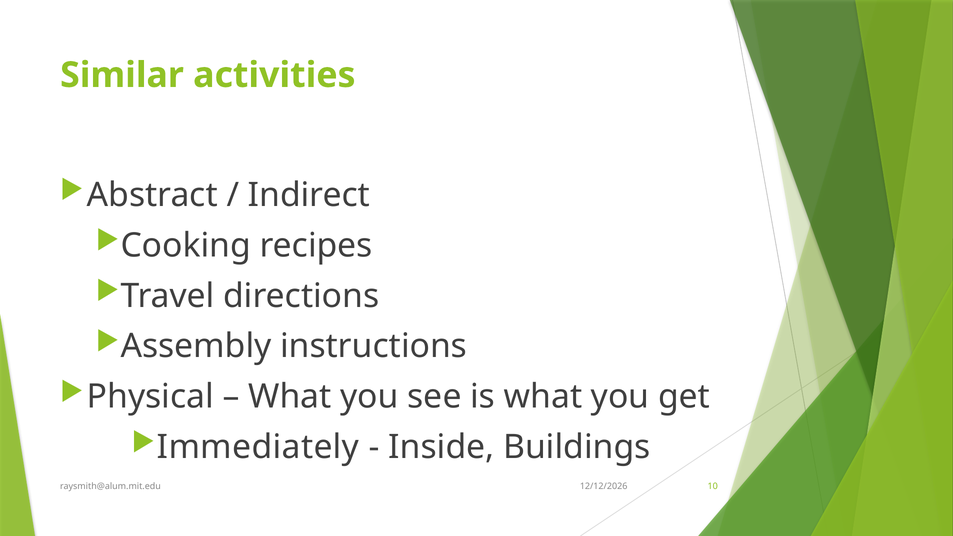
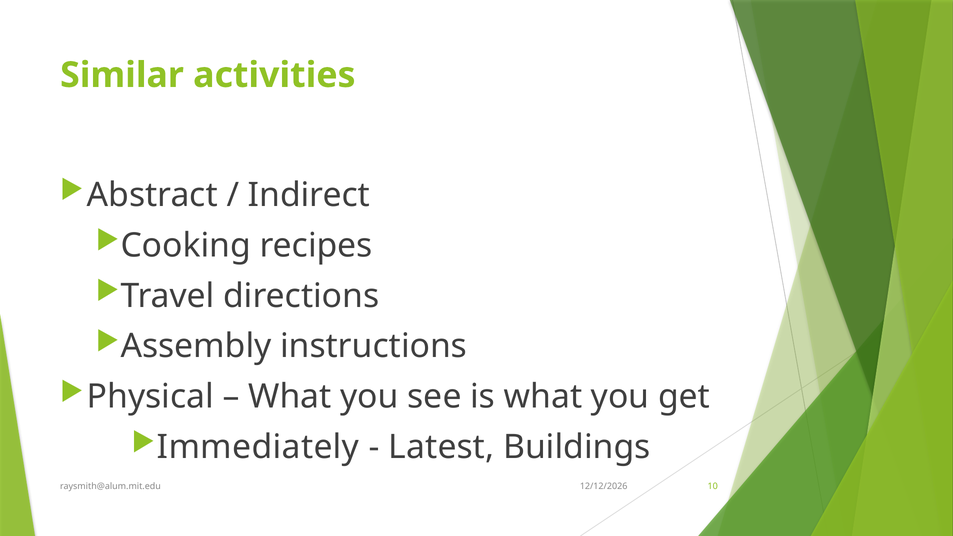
Inside: Inside -> Latest
